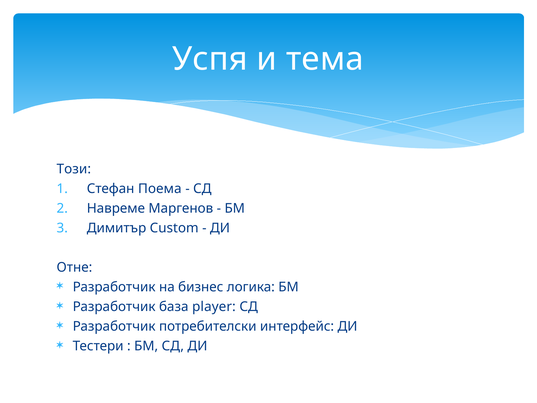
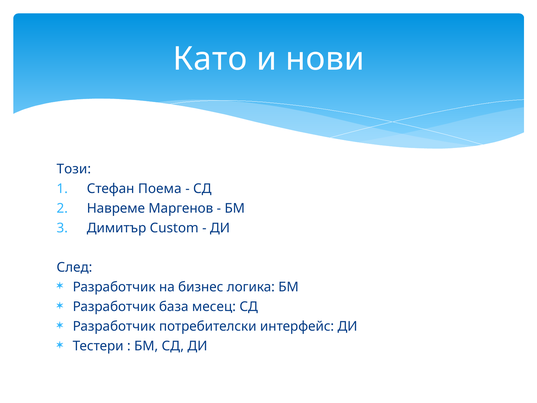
Успя: Успя -> Като
тема: тема -> нови
Отне: Отне -> След
player: player -> месец
